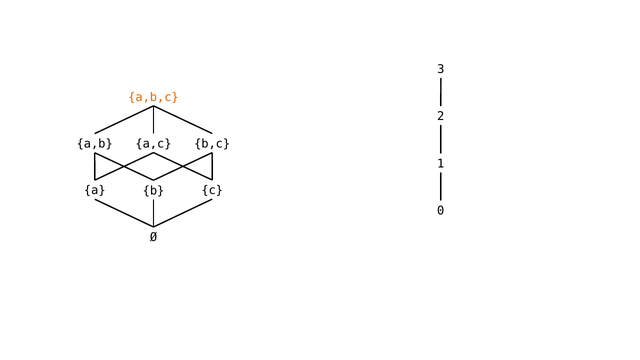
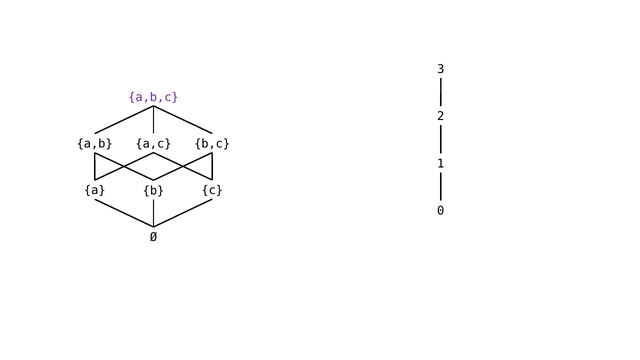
a,b,c colour: orange -> purple
